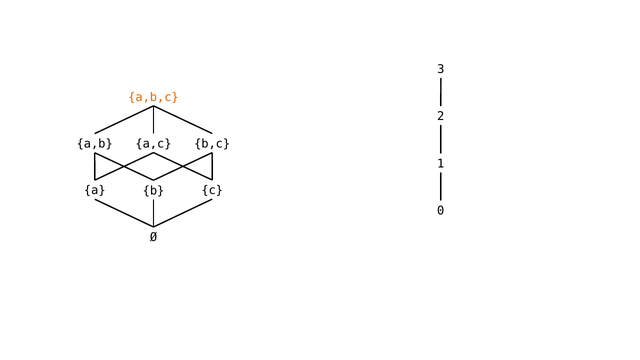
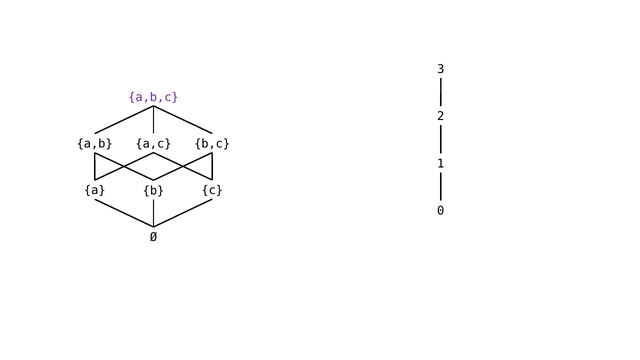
a,b,c colour: orange -> purple
